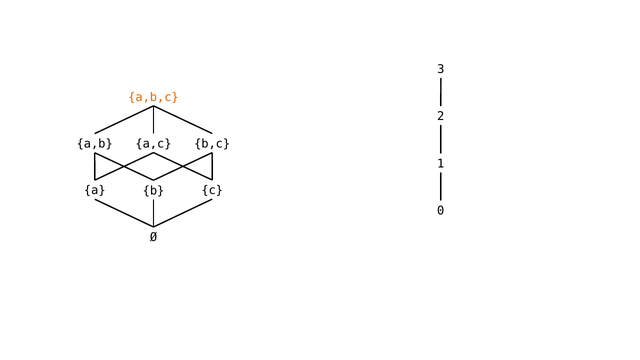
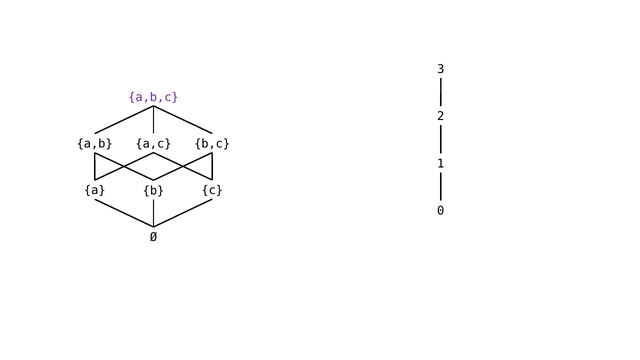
a,b,c colour: orange -> purple
